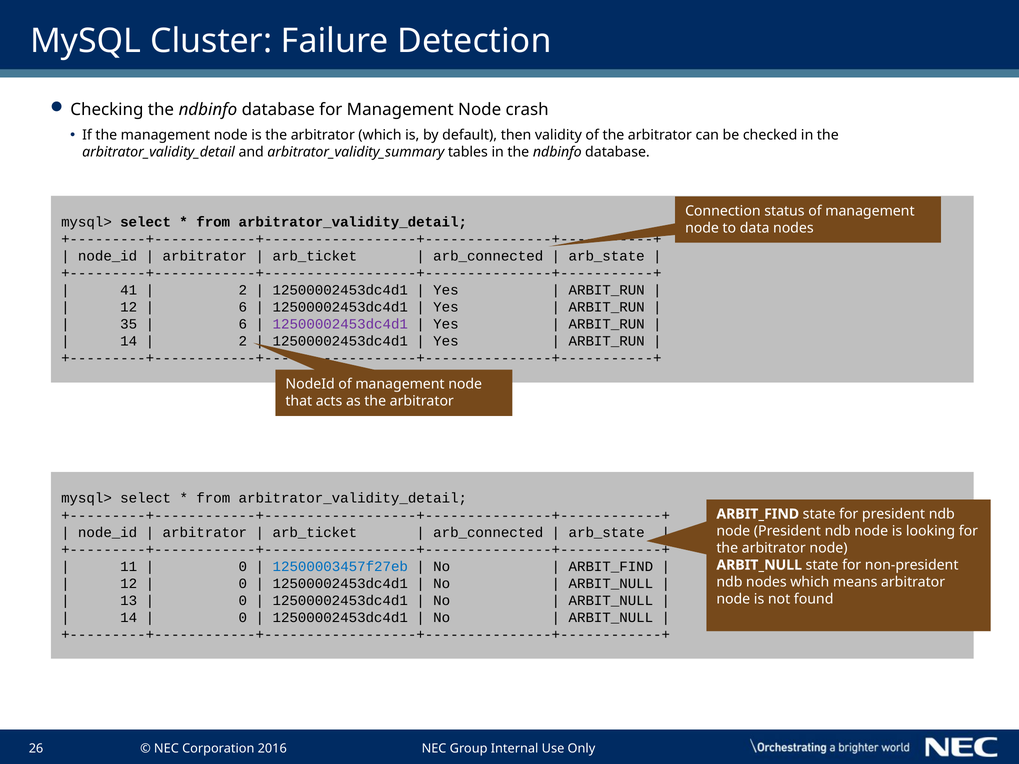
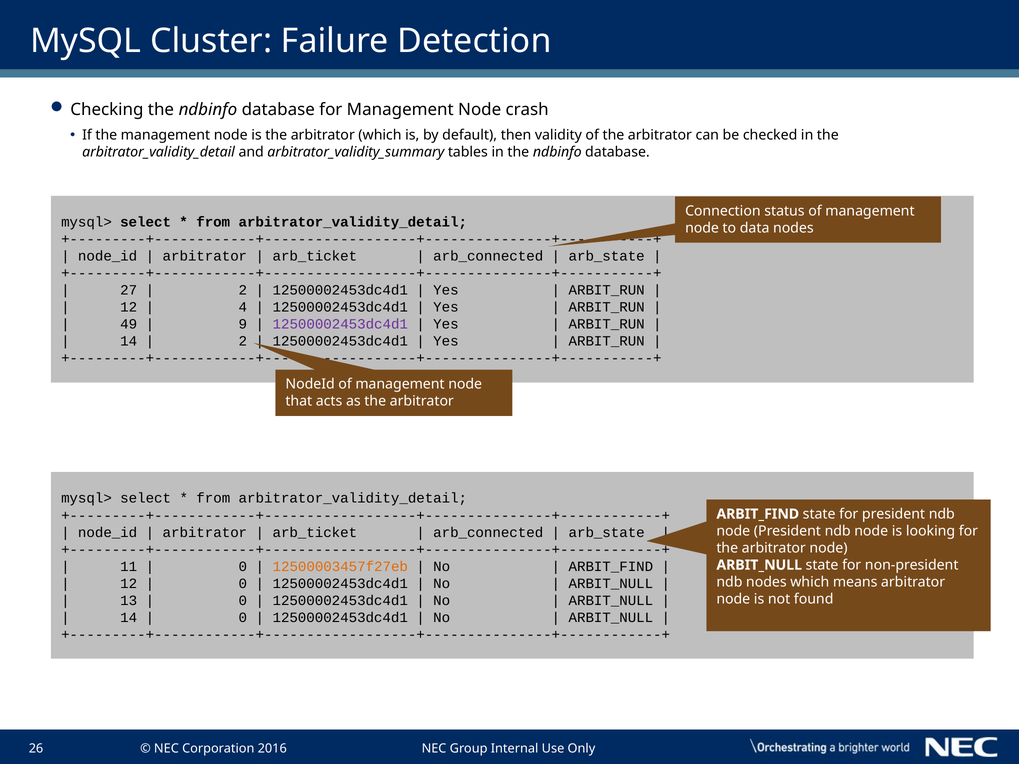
41: 41 -> 27
6 at (243, 307): 6 -> 4
35: 35 -> 49
6 at (243, 324): 6 -> 9
12500003457f27eb colour: blue -> orange
